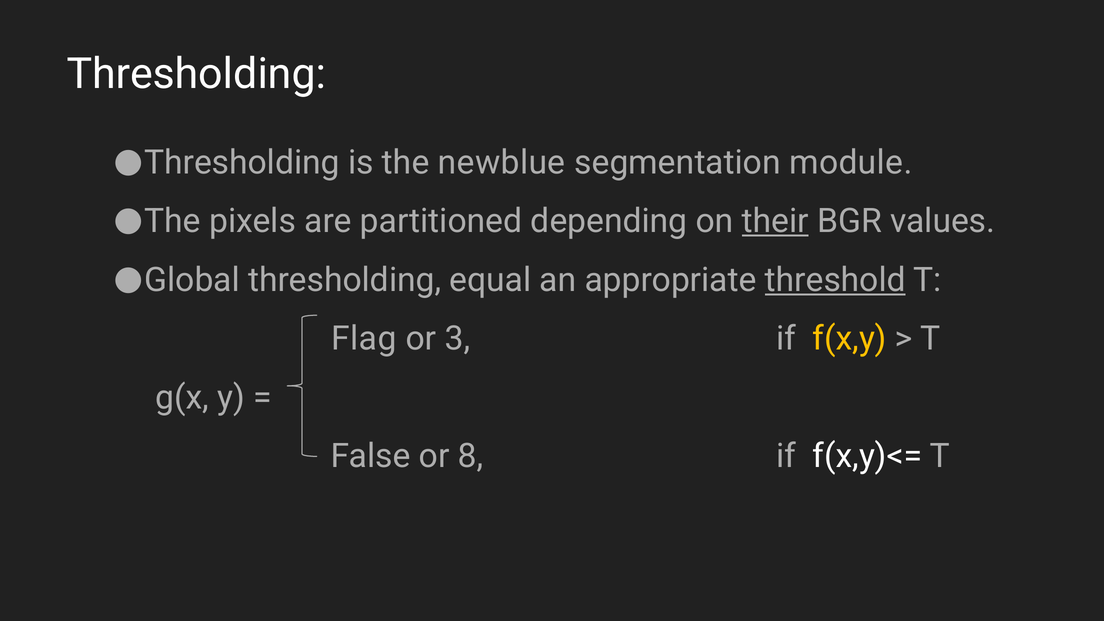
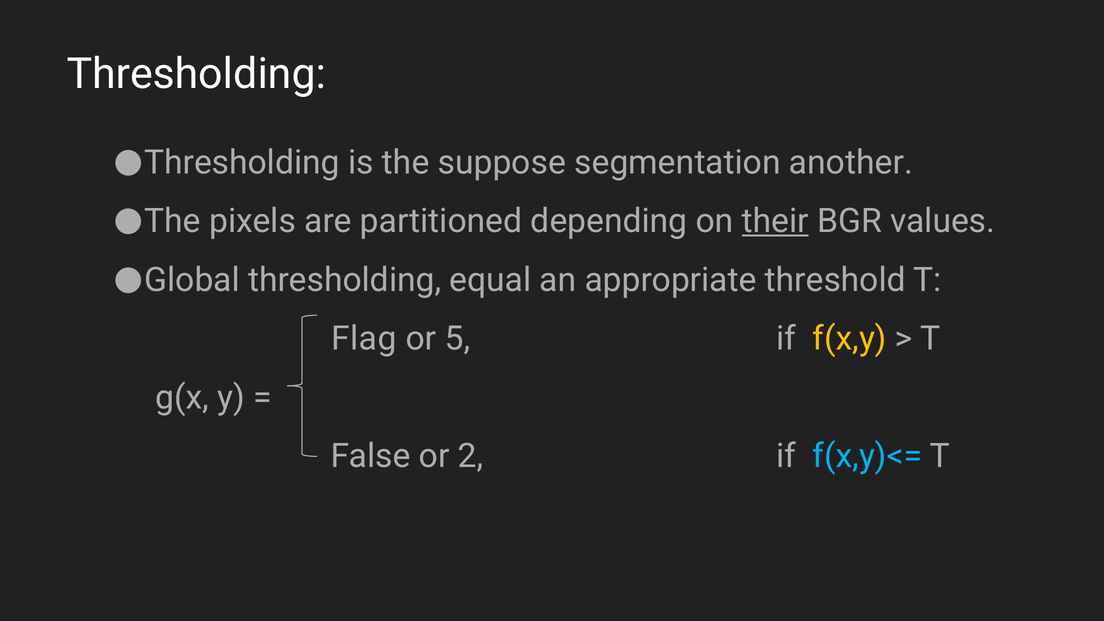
newblue: newblue -> suppose
module: module -> another
threshold underline: present -> none
3: 3 -> 5
8: 8 -> 2
f(x,y)<= colour: white -> light blue
